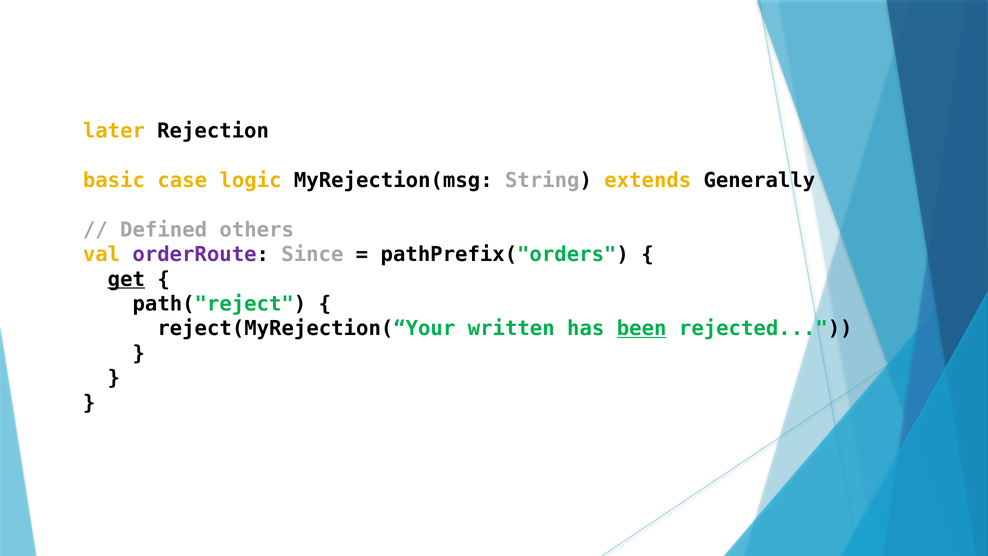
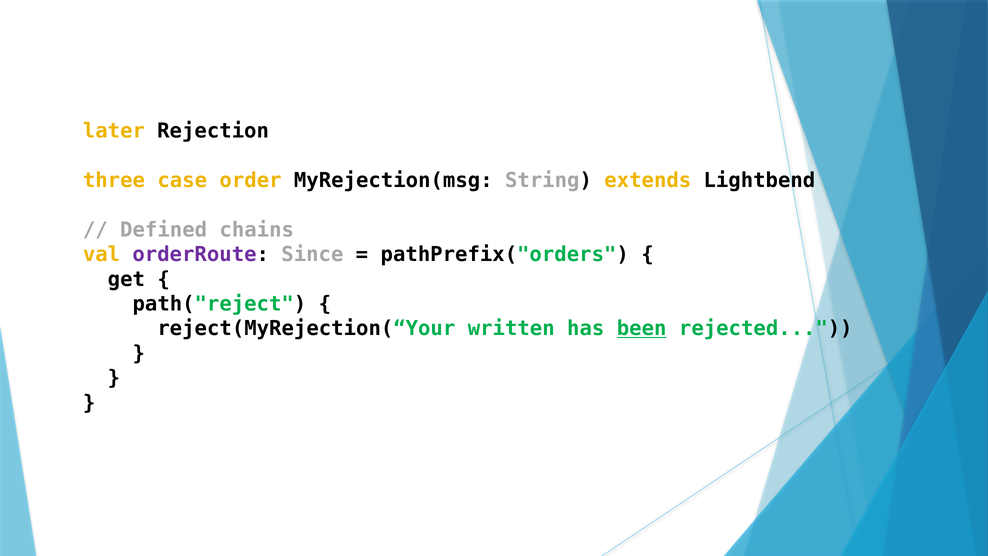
basic: basic -> three
logic: logic -> order
Generally: Generally -> Lightbend
others: others -> chains
get underline: present -> none
